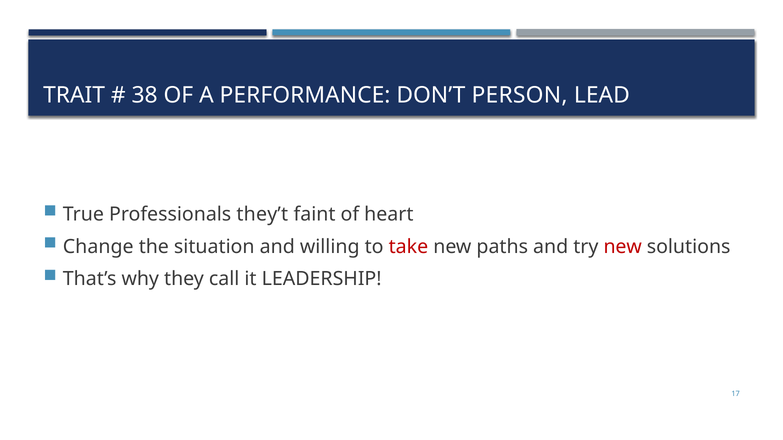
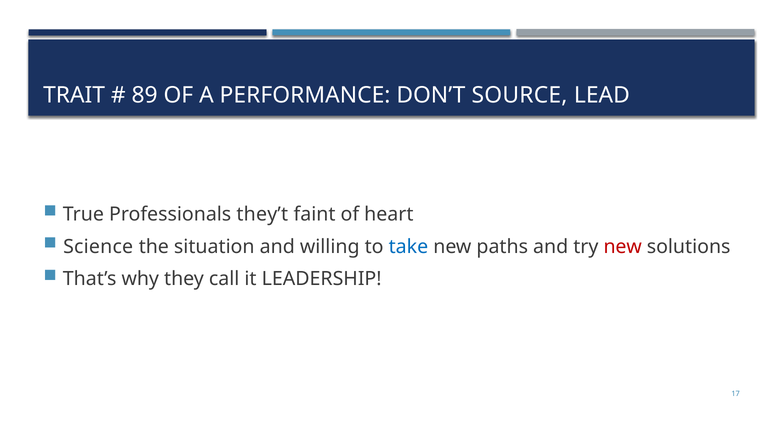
38: 38 -> 89
PERSON: PERSON -> SOURCE
Change: Change -> Science
take colour: red -> blue
